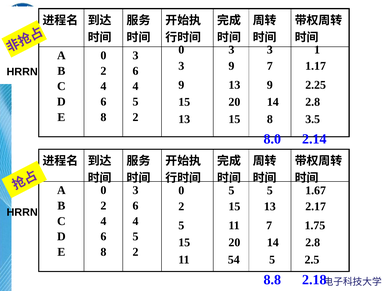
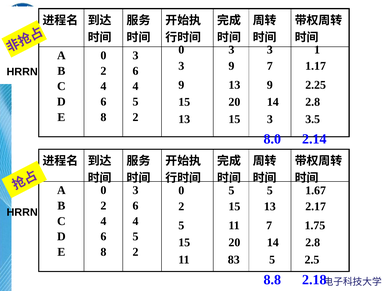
15 8: 8 -> 3
54: 54 -> 83
